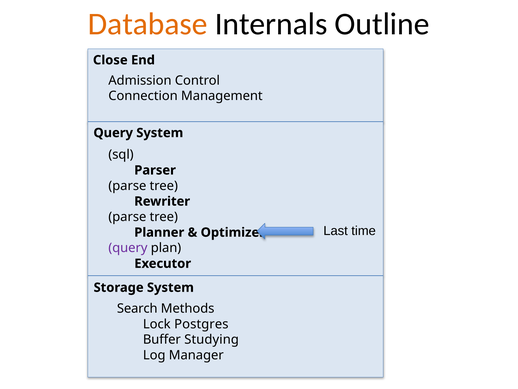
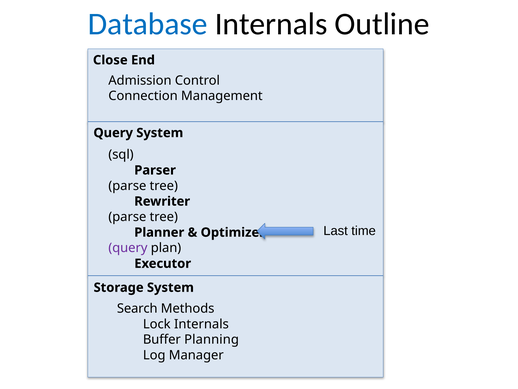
Database colour: orange -> blue
Lock Postgres: Postgres -> Internals
Studying: Studying -> Planning
